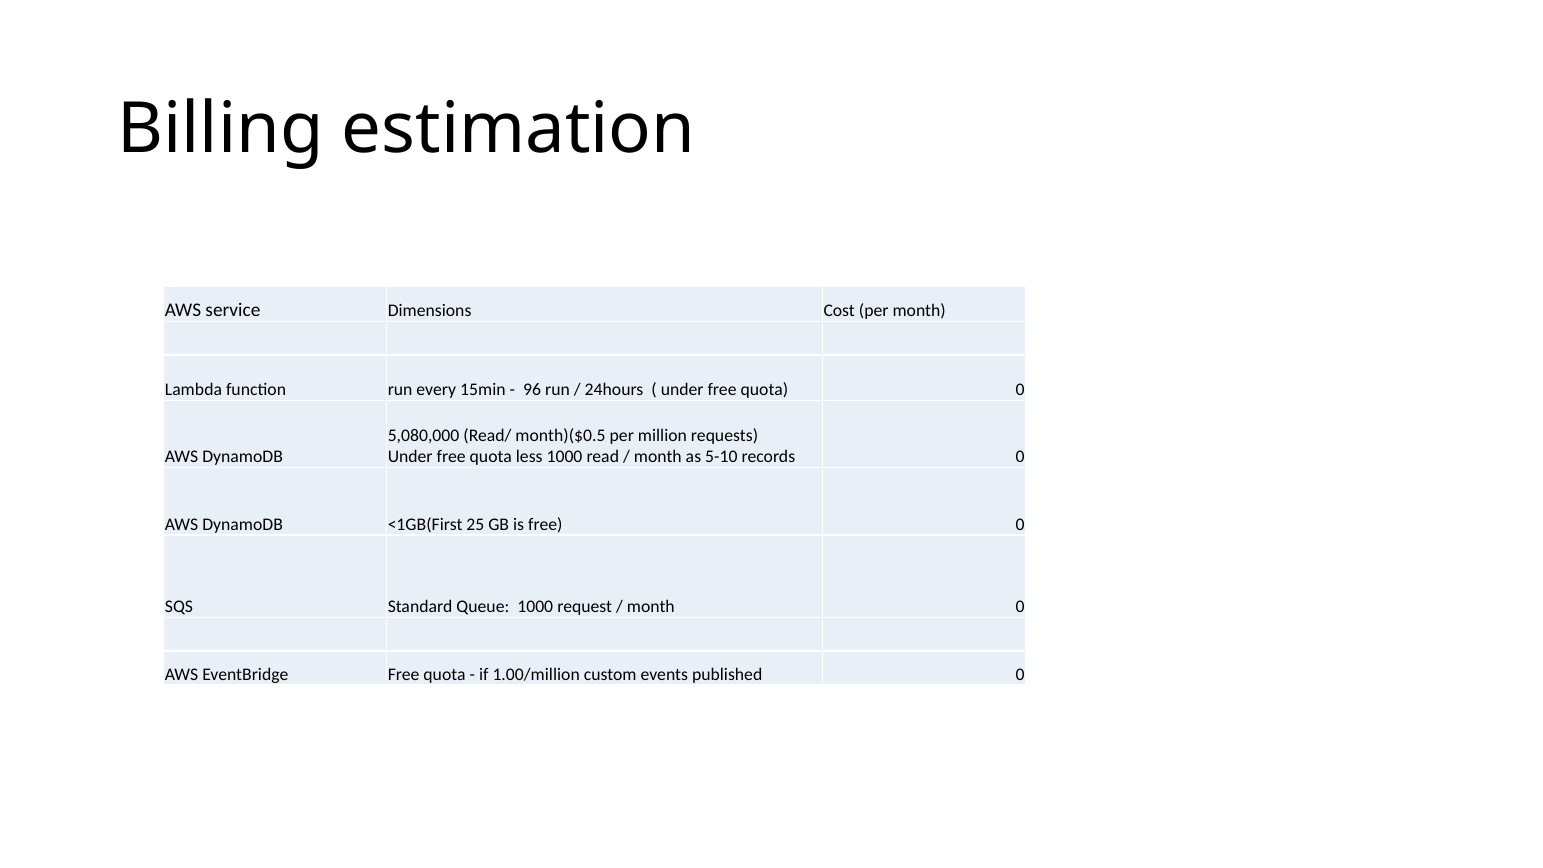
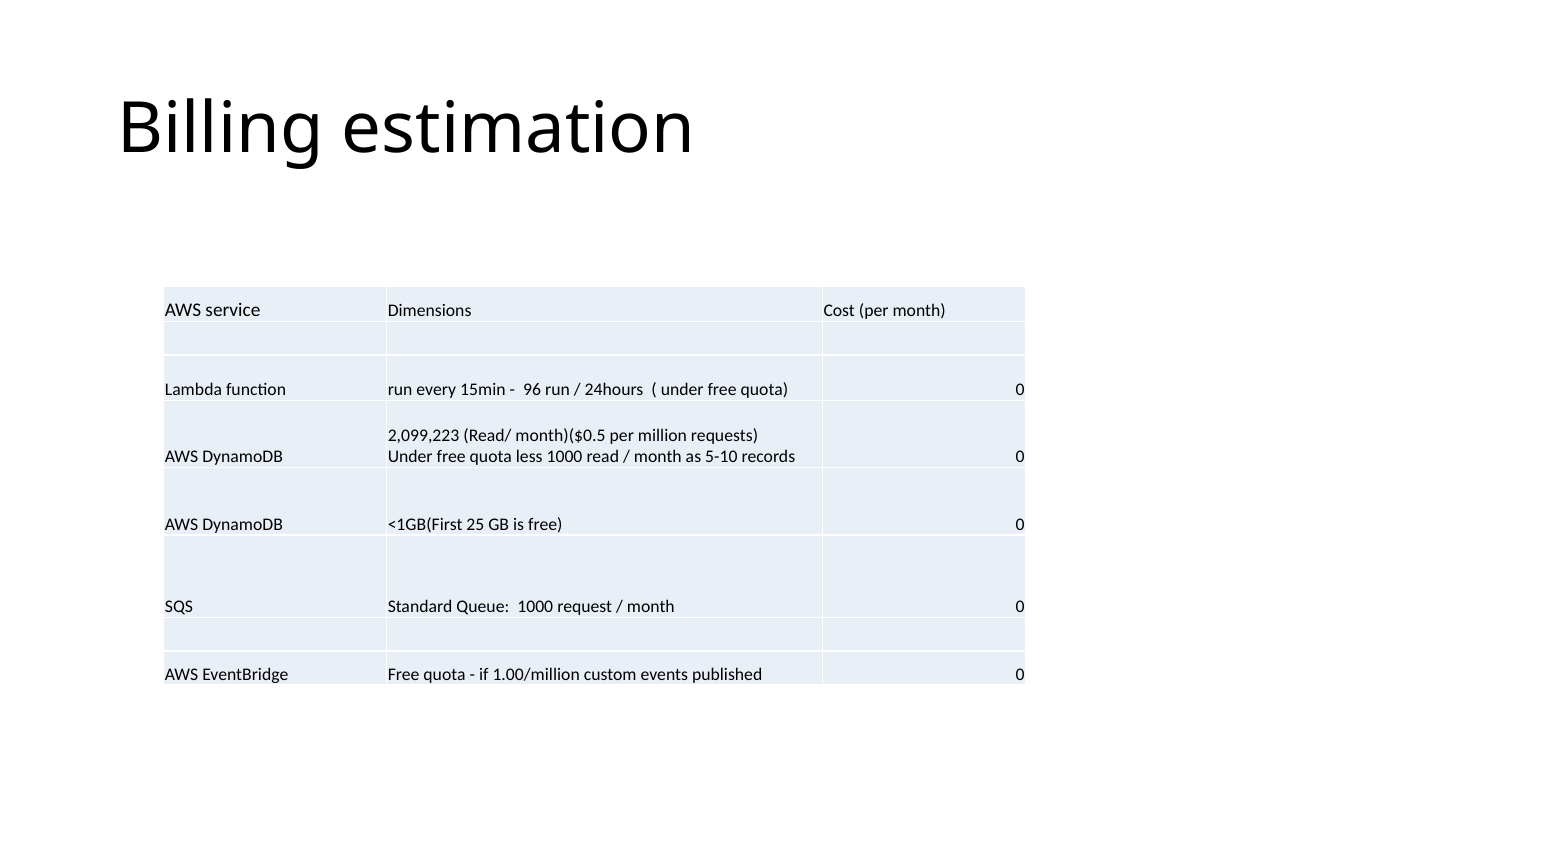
5,080,000: 5,080,000 -> 2,099,223
